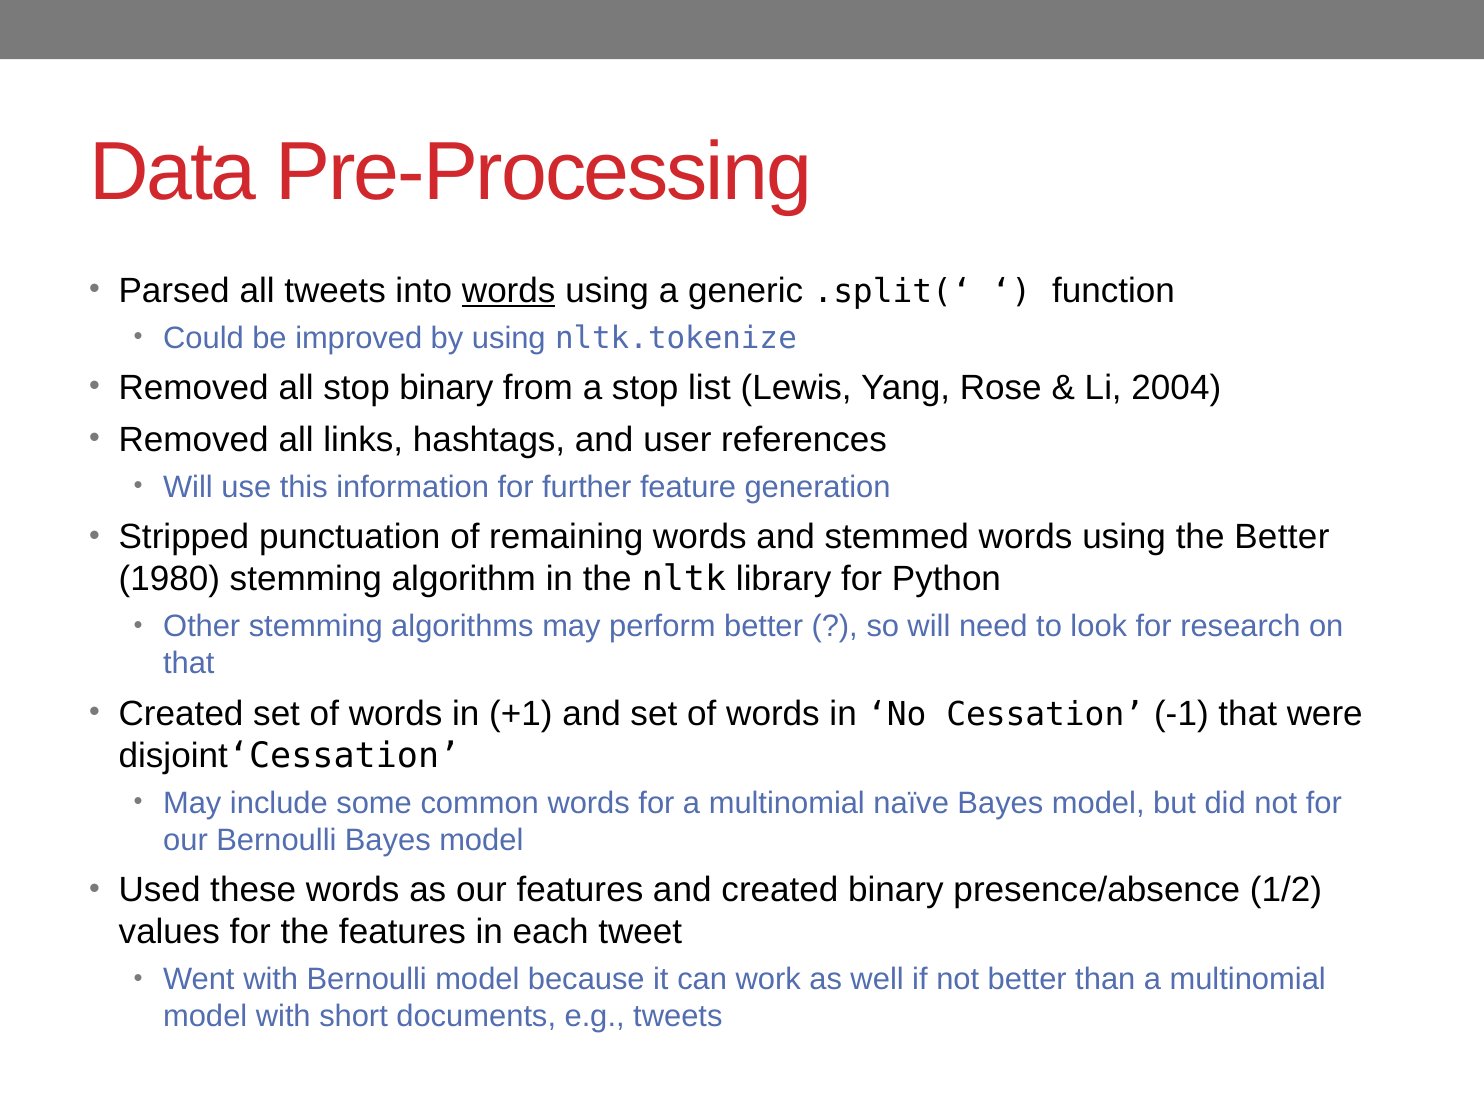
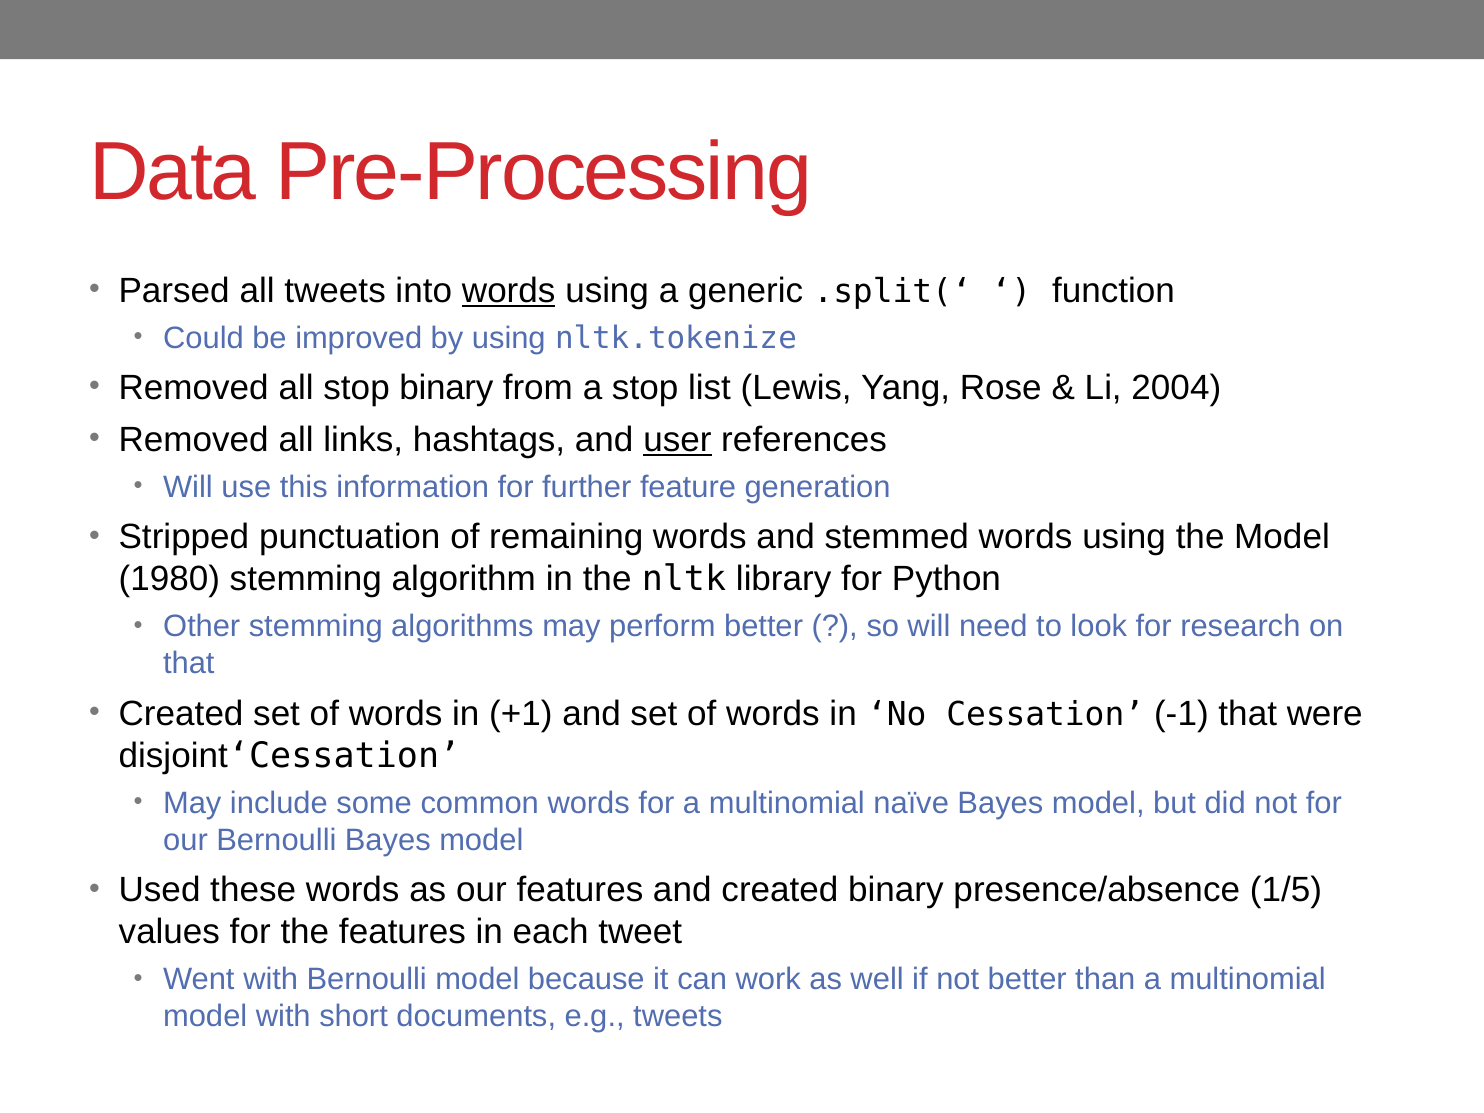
user underline: none -> present
the Better: Better -> Model
1/2: 1/2 -> 1/5
